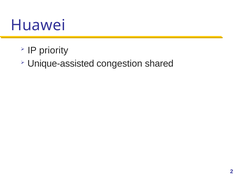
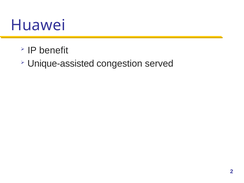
priority: priority -> benefit
shared: shared -> served
